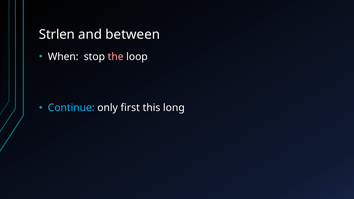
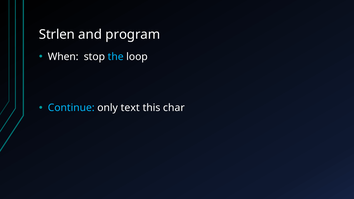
between: between -> program
the colour: pink -> light blue
first: first -> text
long: long -> char
